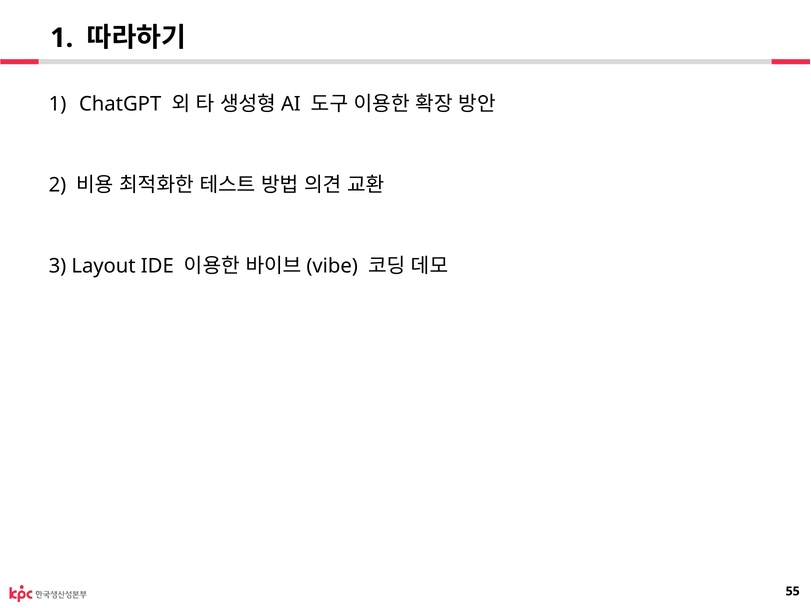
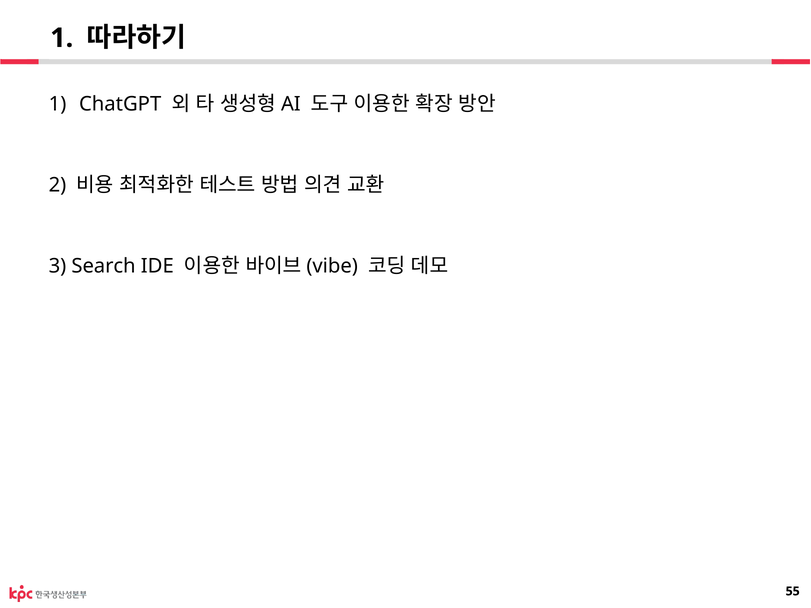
Layout: Layout -> Search
